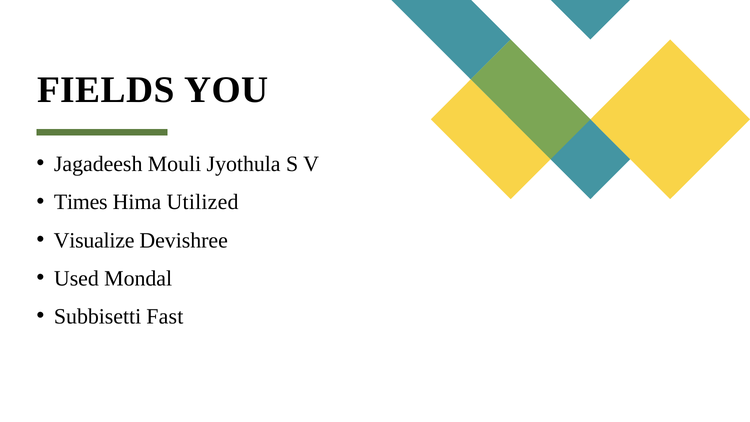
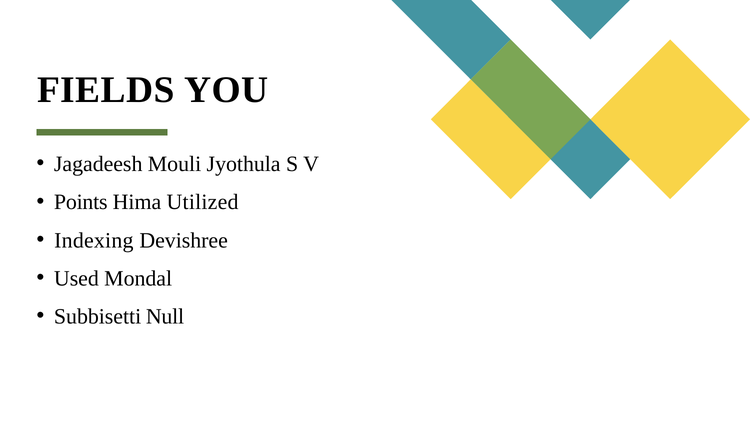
Times: Times -> Points
Visualize: Visualize -> Indexing
Fast: Fast -> Null
